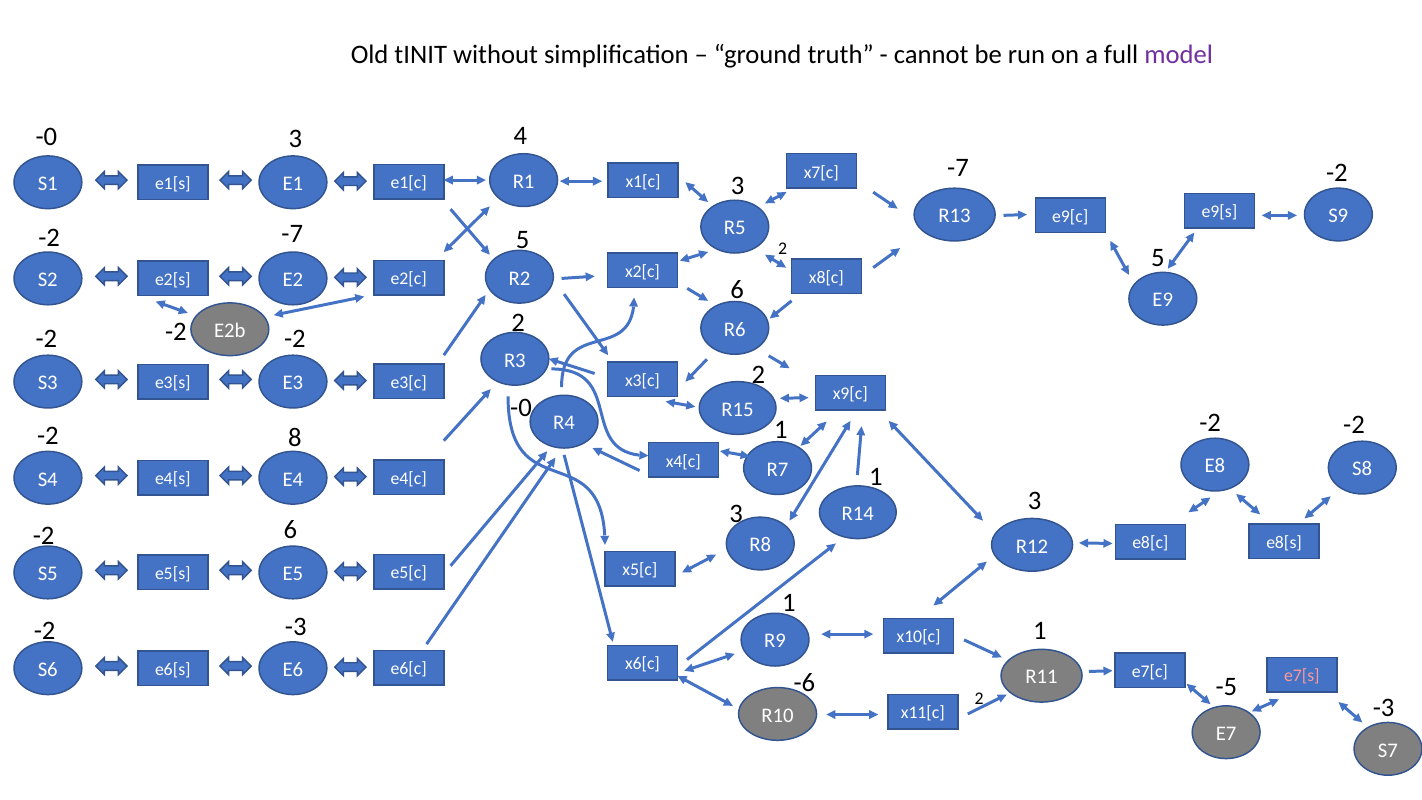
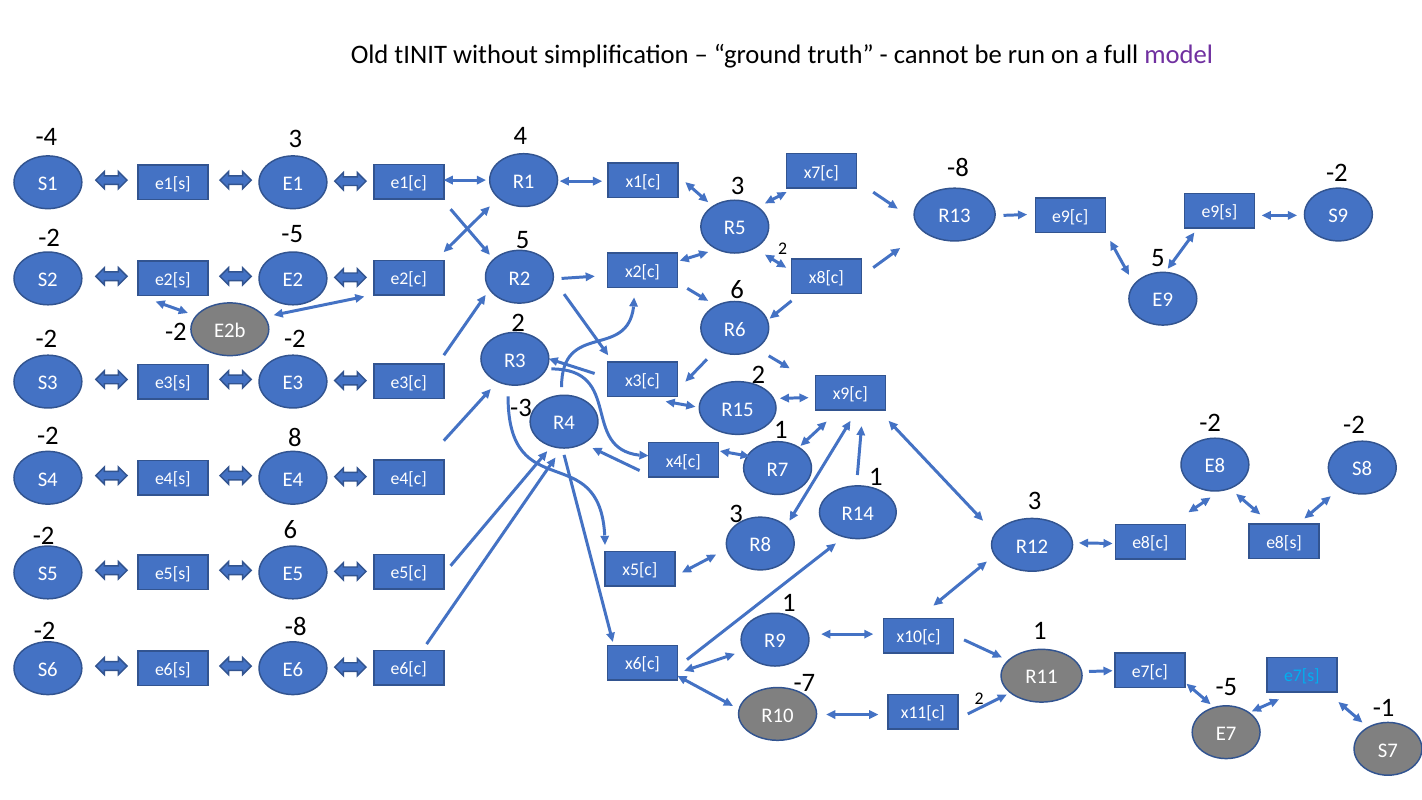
-0 at (46, 136): -0 -> -4
-7 at (958, 168): -7 -> -8
-7 at (292, 233): -7 -> -5
-0 at (521, 408): -0 -> -3
-3 at (296, 627): -3 -> -8
e7[s colour: pink -> light blue
-6: -6 -> -7
-3 at (1384, 708): -3 -> -1
